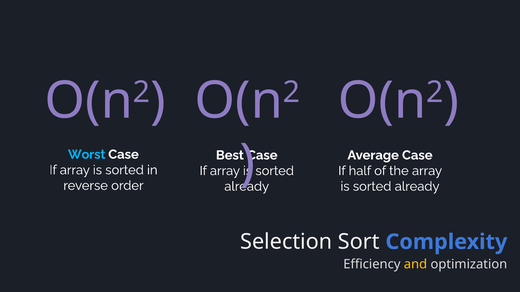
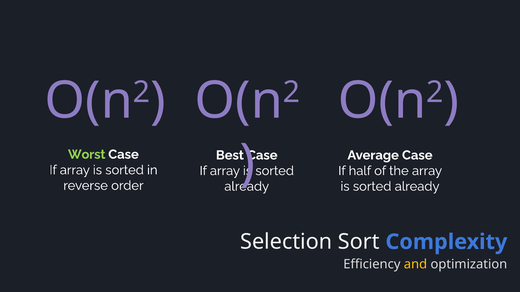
Worst colour: light blue -> light green
